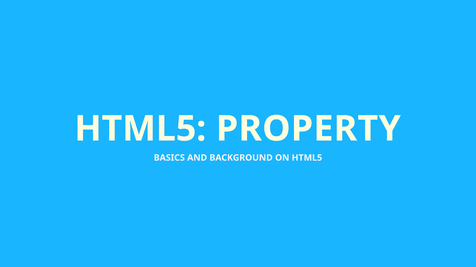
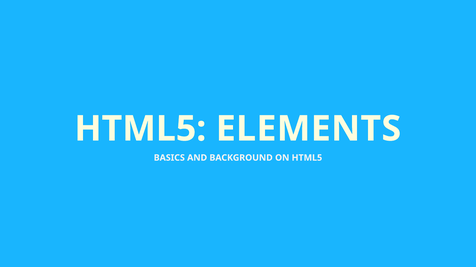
PROPERTY: PROPERTY -> ELEMENTS
